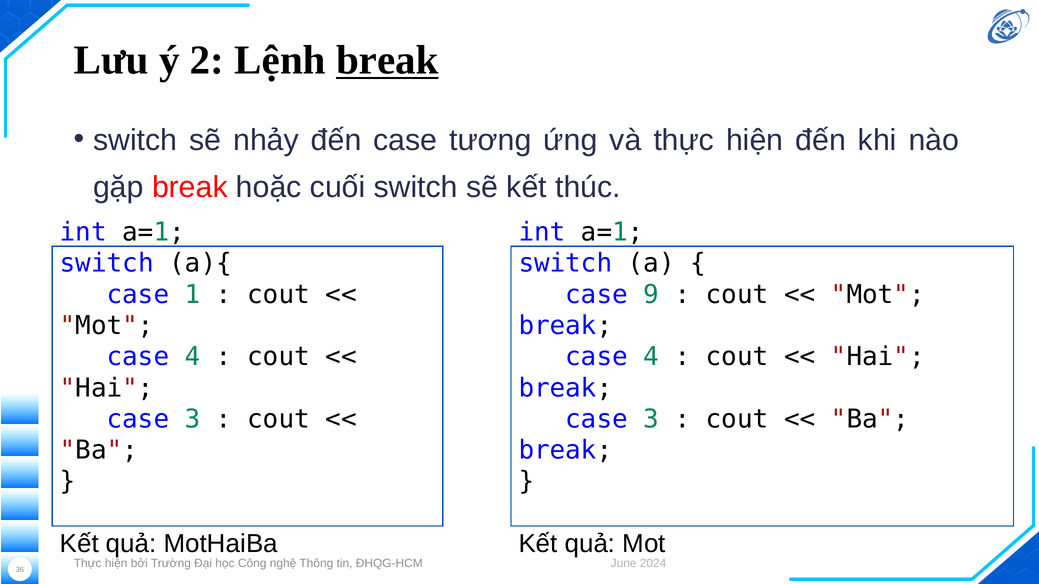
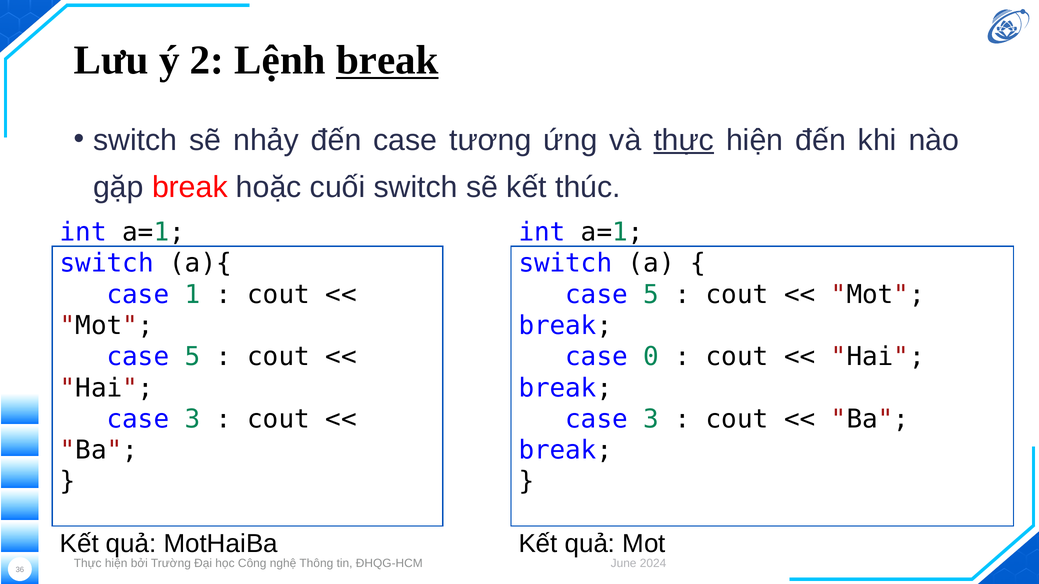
thực at (684, 140) underline: none -> present
9 at (651, 295): 9 -> 5
4 at (193, 357): 4 -> 5
4 at (651, 357): 4 -> 0
